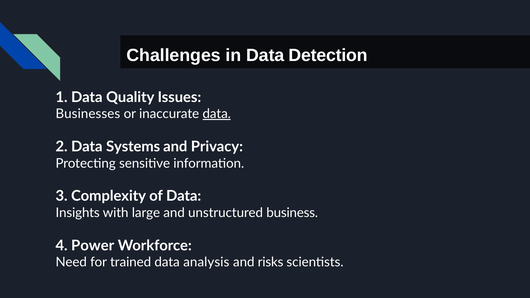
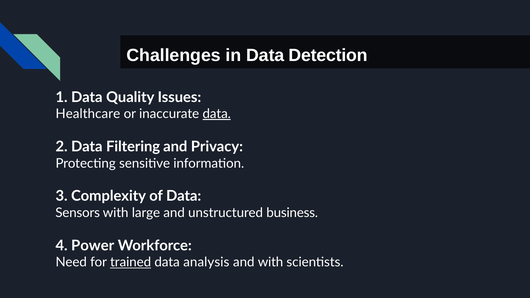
Businesses: Businesses -> Healthcare
Systems: Systems -> Filtering
Insights: Insights -> Sensors
trained underline: none -> present
and risks: risks -> with
